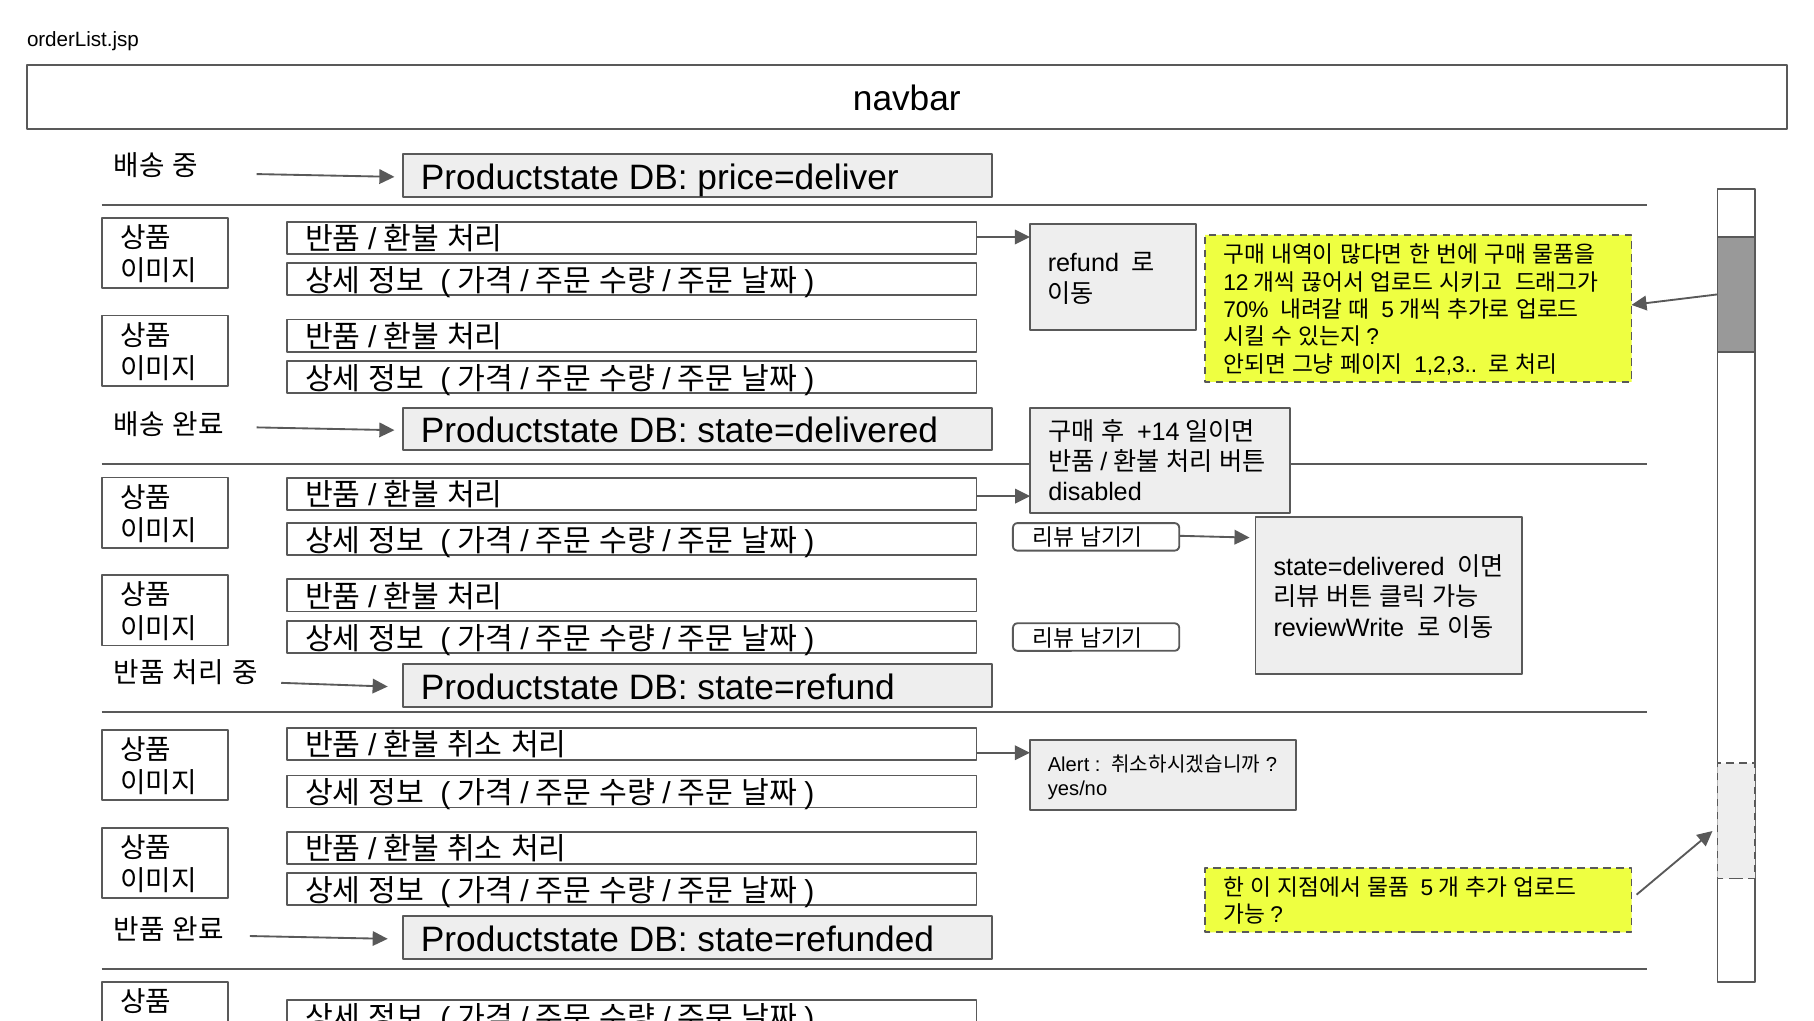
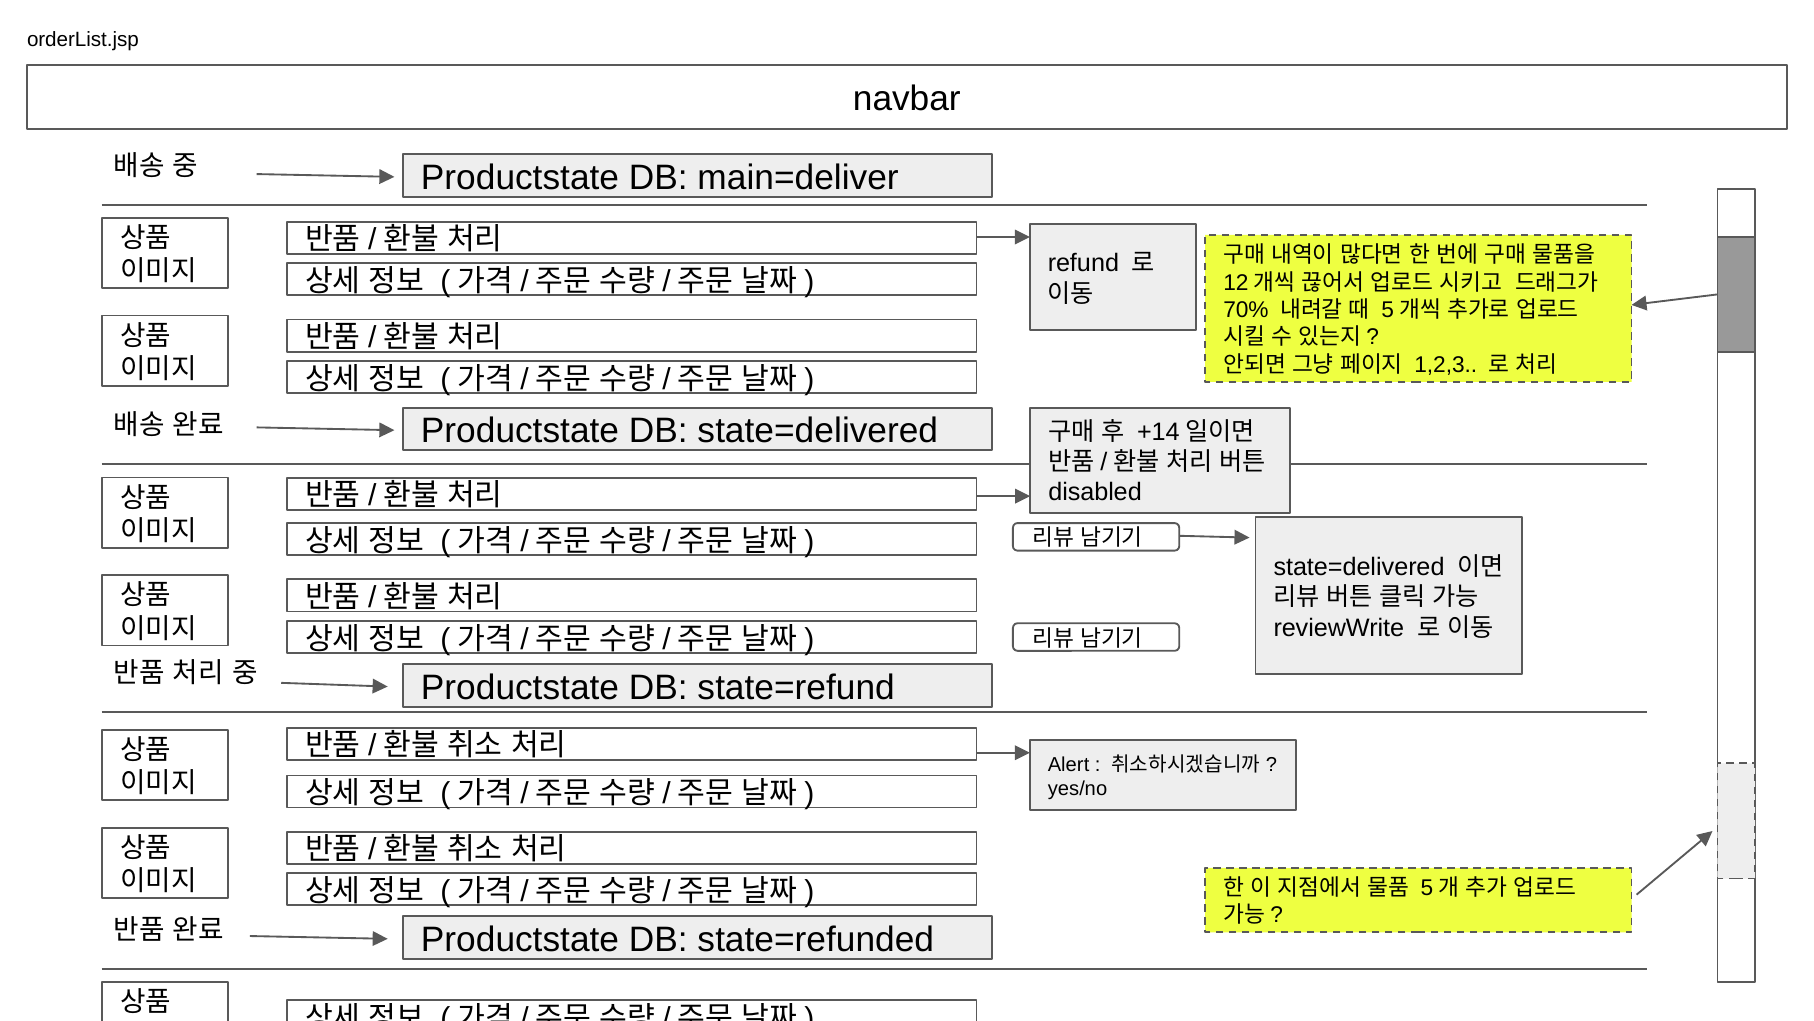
price=deliver: price=deliver -> main=deliver
